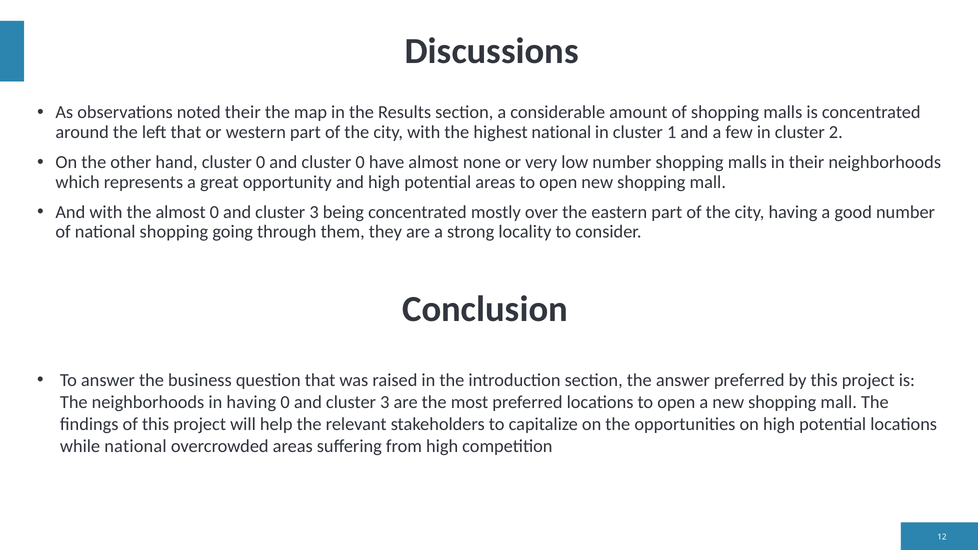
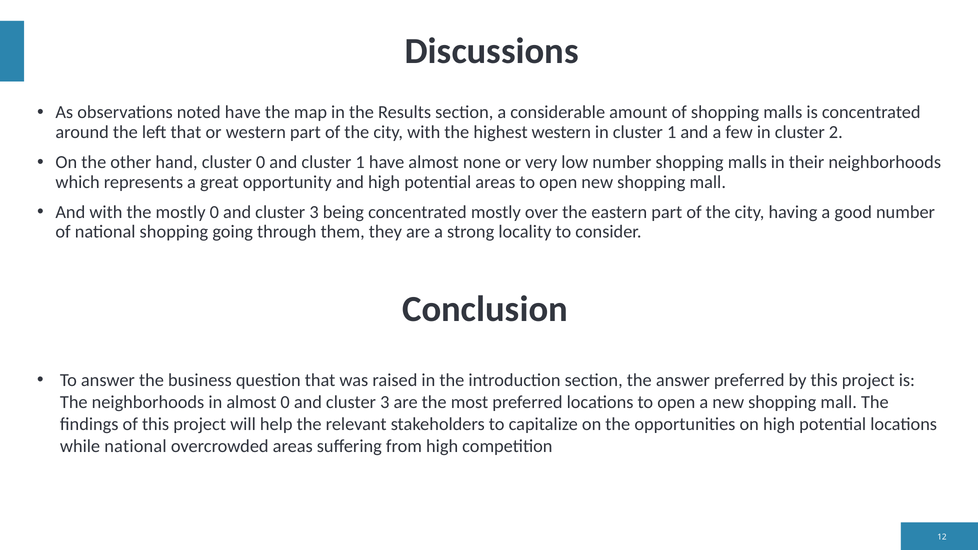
noted their: their -> have
highest national: national -> western
and cluster 0: 0 -> 1
the almost: almost -> mostly
in having: having -> almost
